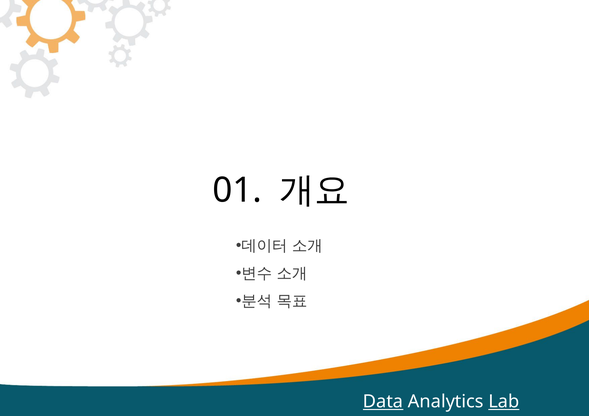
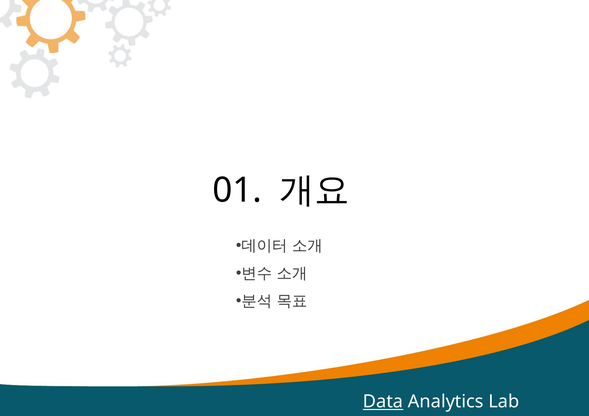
Lab underline: present -> none
